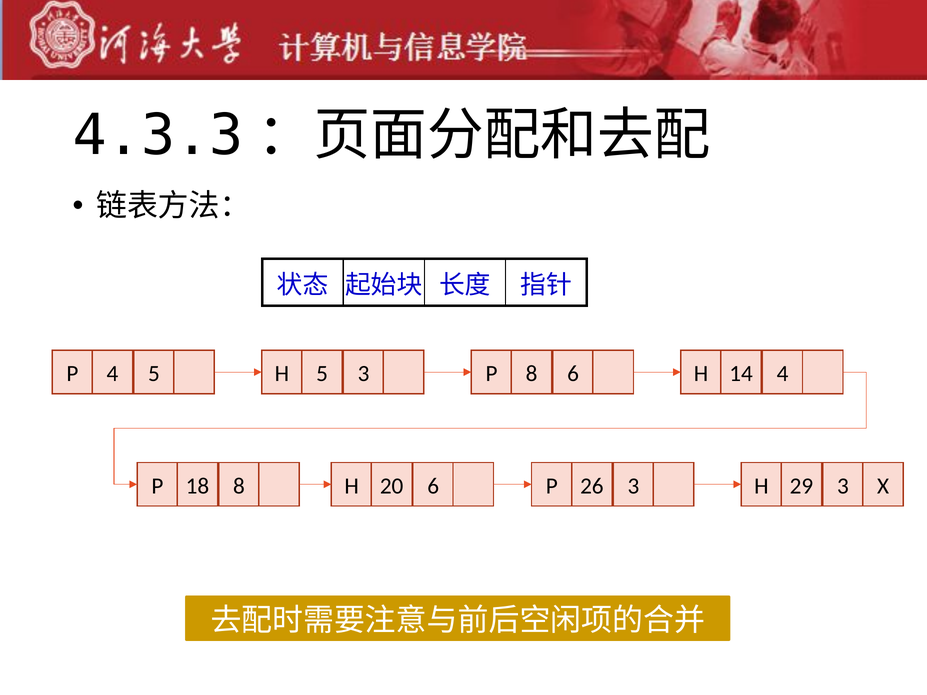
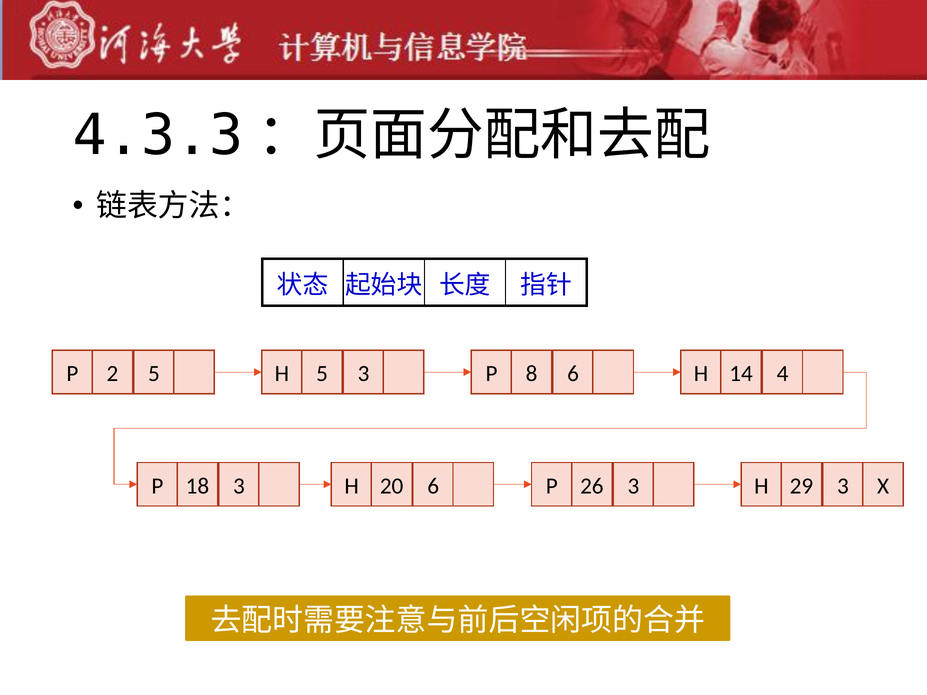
P 4: 4 -> 2
18 8: 8 -> 3
